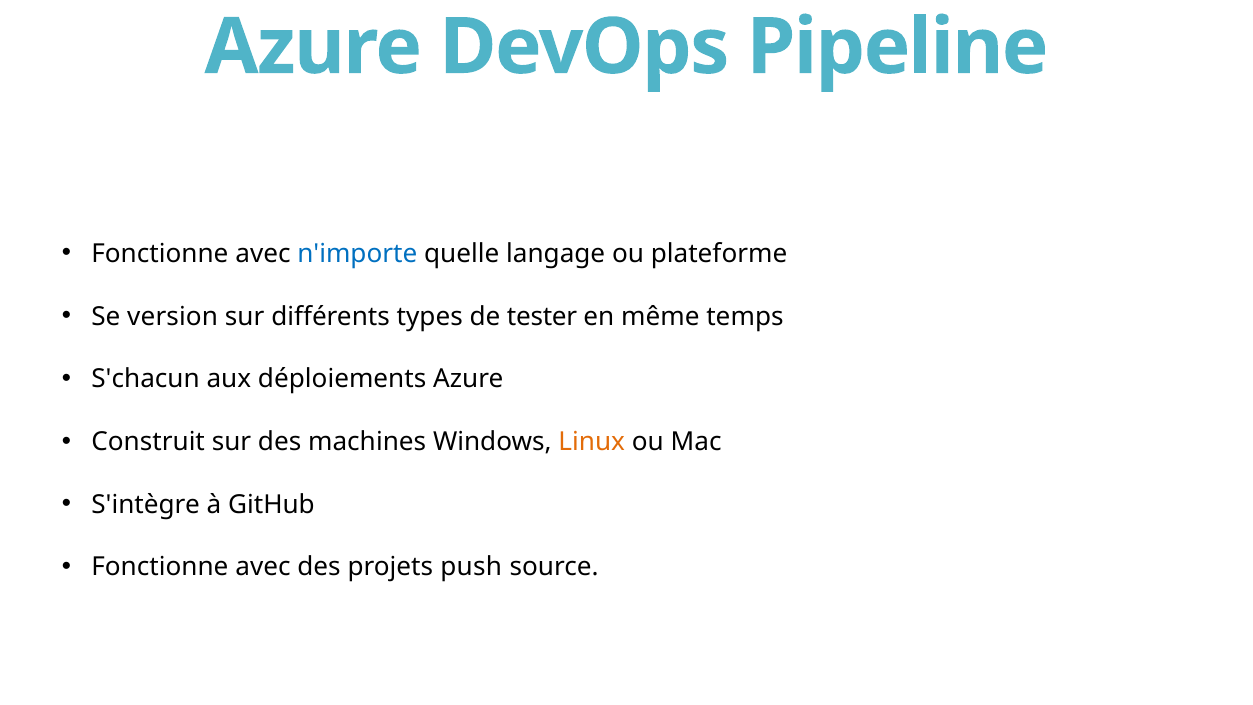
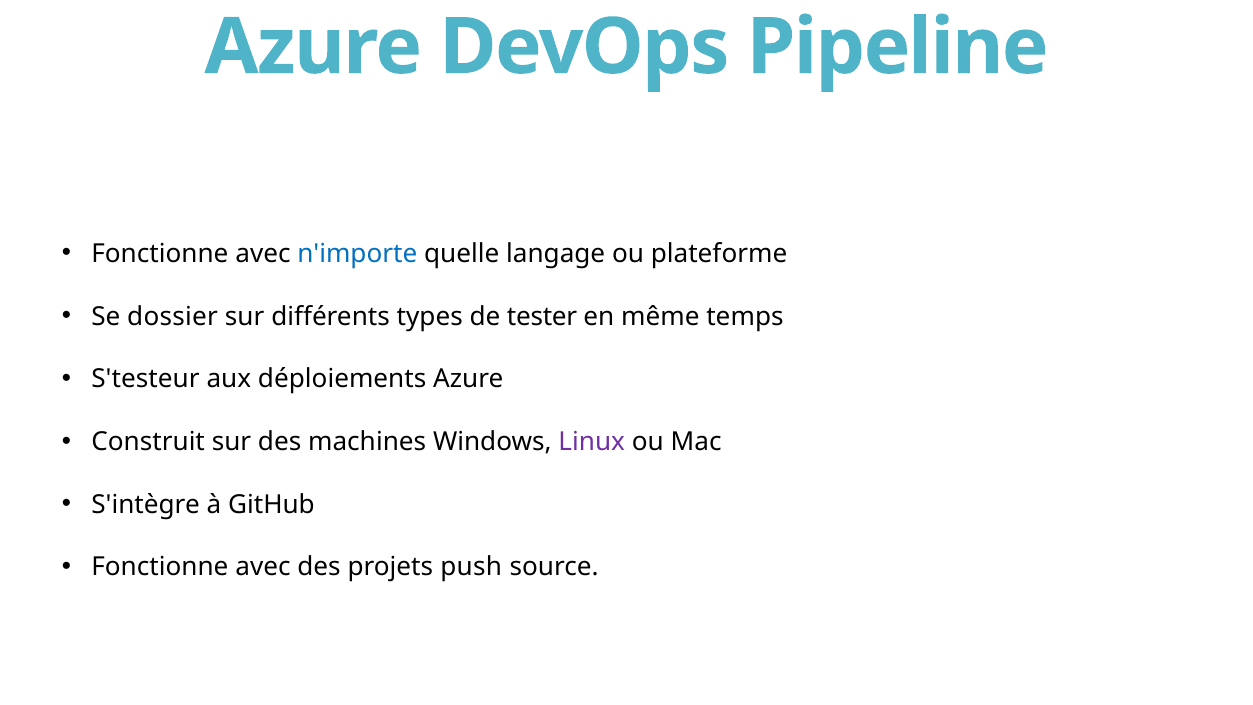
version: version -> dossier
S'chacun: S'chacun -> S'testeur
Linux colour: orange -> purple
